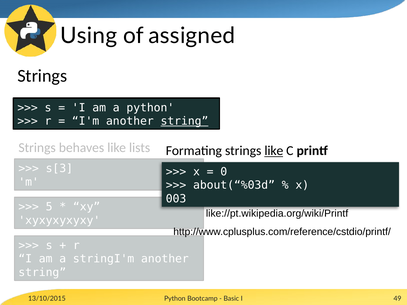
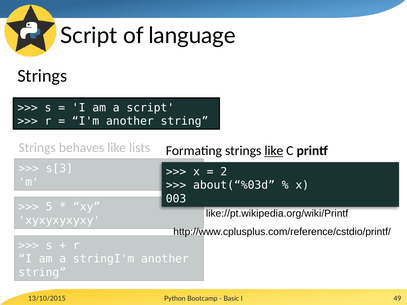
Using at (89, 36): Using -> Script
assigned: assigned -> language
a python: python -> script
string at (184, 121) underline: present -> none
0: 0 -> 2
